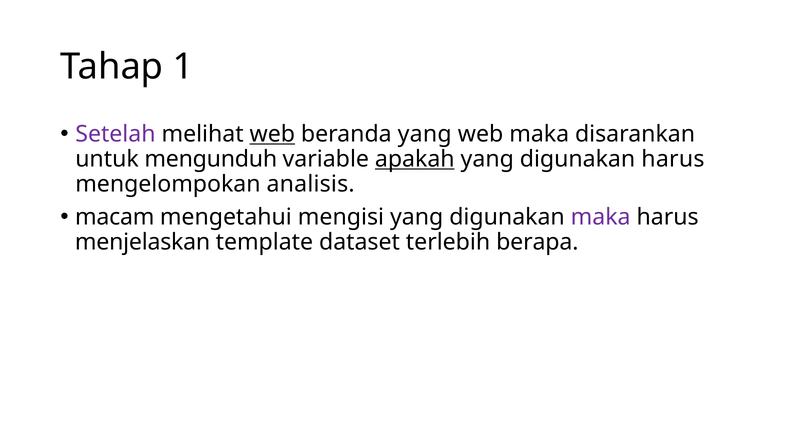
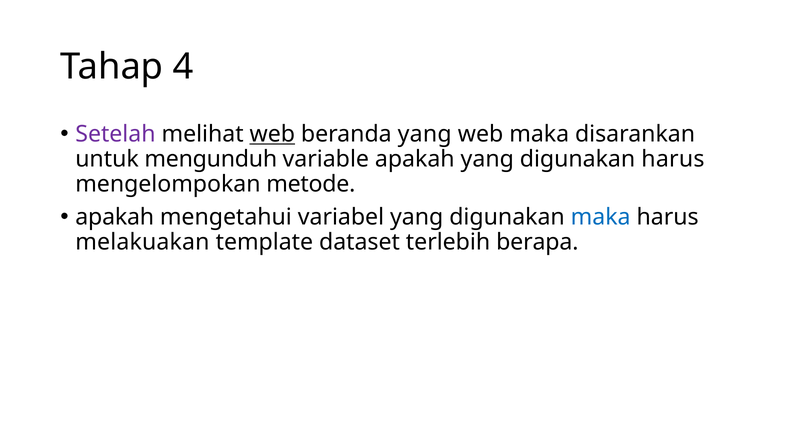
1: 1 -> 4
apakah at (415, 159) underline: present -> none
analisis: analisis -> metode
macam at (115, 217): macam -> apakah
mengisi: mengisi -> variabel
maka at (601, 217) colour: purple -> blue
menjelaskan: menjelaskan -> melakuakan
